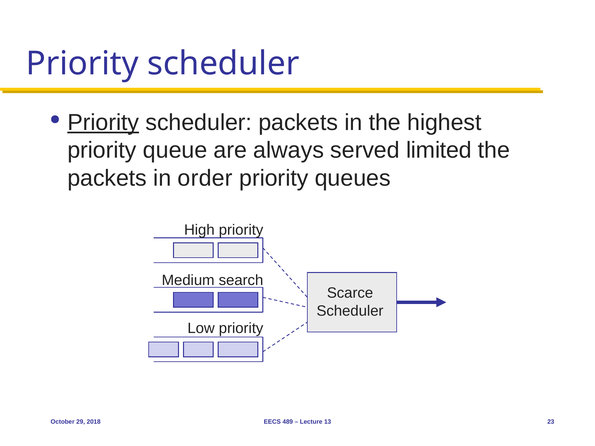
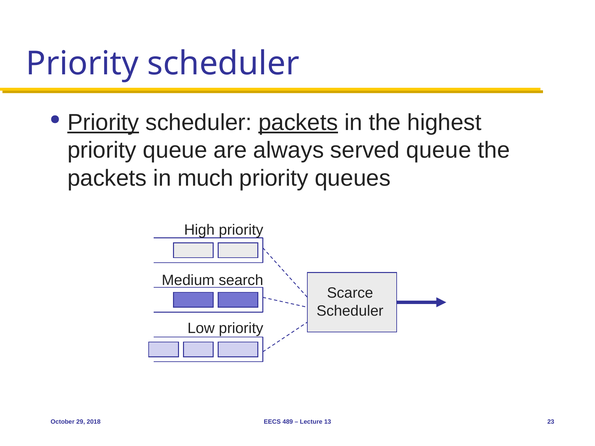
packets at (298, 123) underline: none -> present
served limited: limited -> queue
order: order -> much
